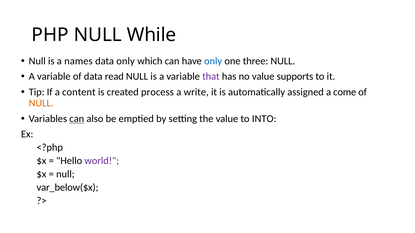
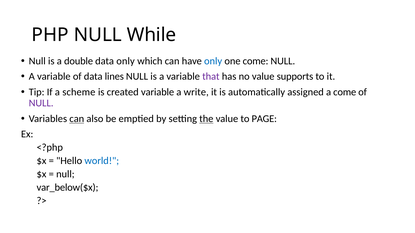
names: names -> double
one three: three -> come
read: read -> lines
content: content -> scheme
created process: process -> variable
NULL at (41, 103) colour: orange -> purple
the underline: none -> present
INTO: INTO -> PAGE
world colour: purple -> blue
